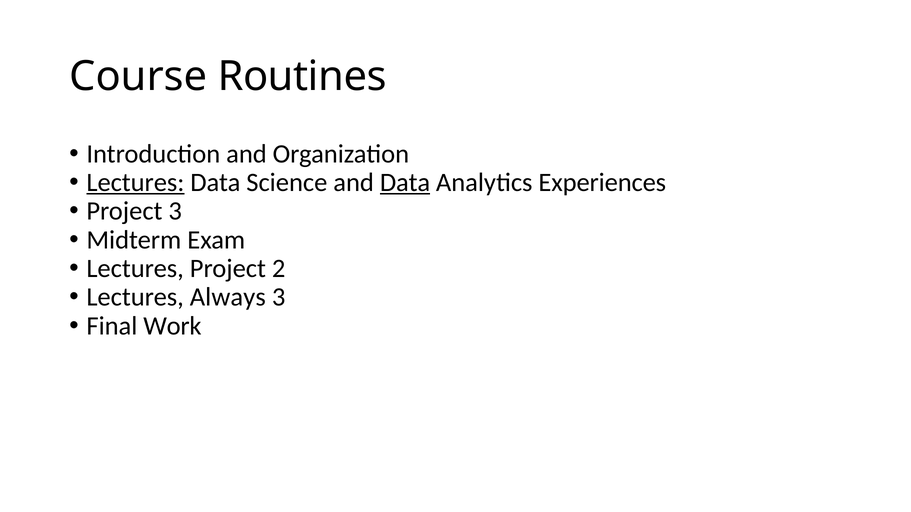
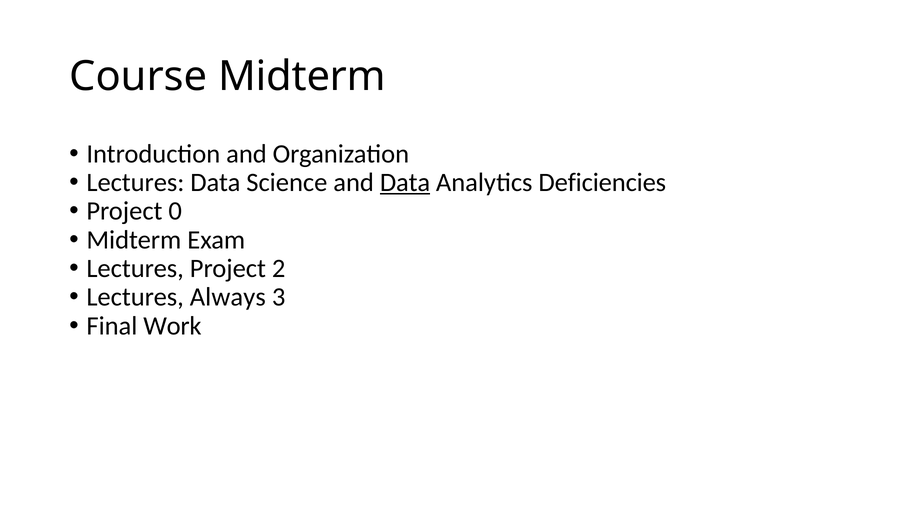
Course Routines: Routines -> Midterm
Lectures at (135, 183) underline: present -> none
Experiences: Experiences -> Deficiencies
Project 3: 3 -> 0
